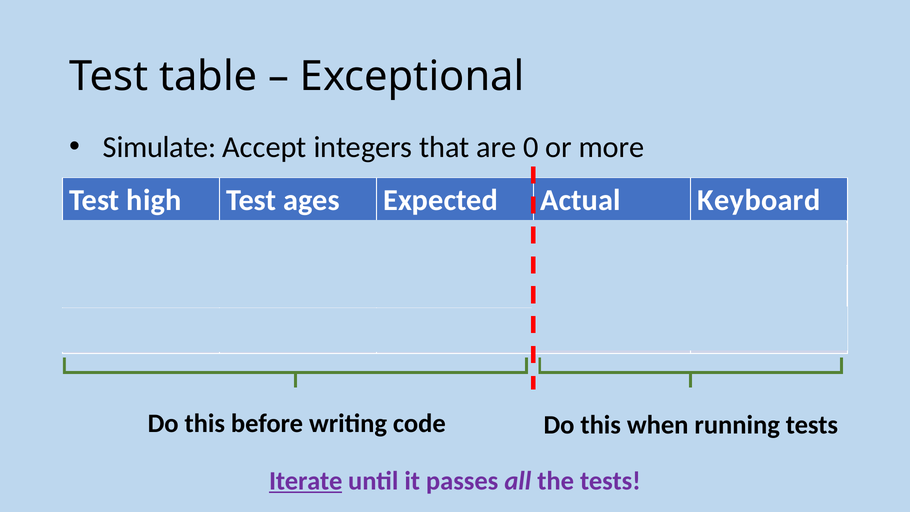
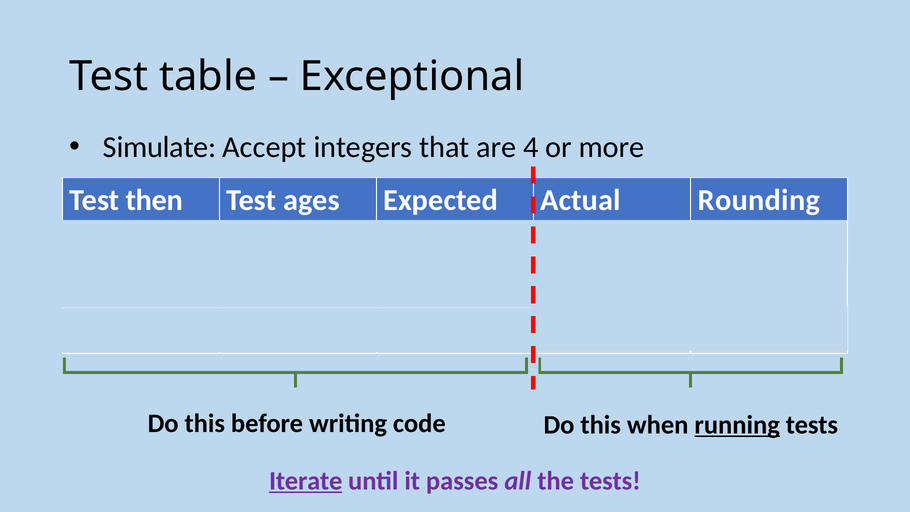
are 0: 0 -> 4
high: high -> then
Keyboard: Keyboard -> Rounding
running underline: none -> present
